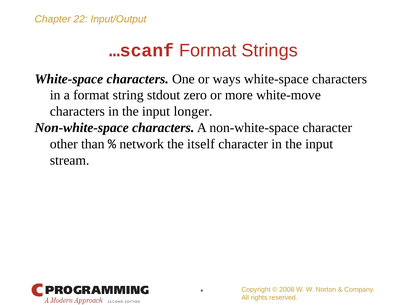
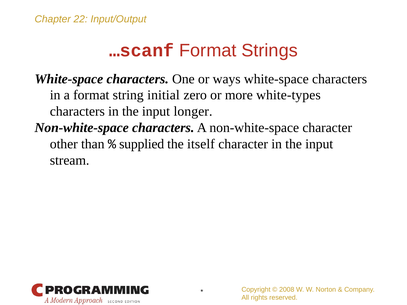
stdout: stdout -> initial
white-move: white-move -> white-types
network: network -> supplied
